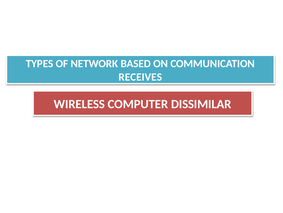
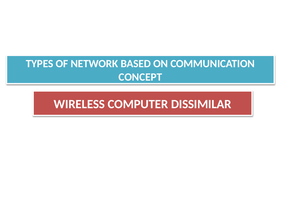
RECEIVES: RECEIVES -> CONCEPT
